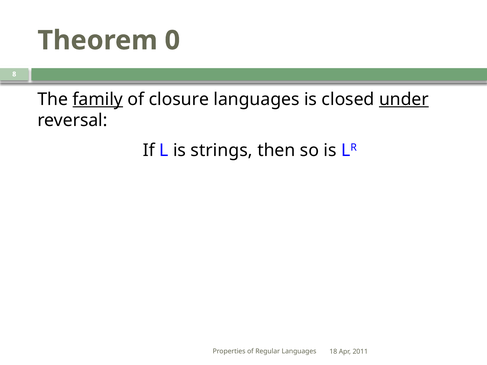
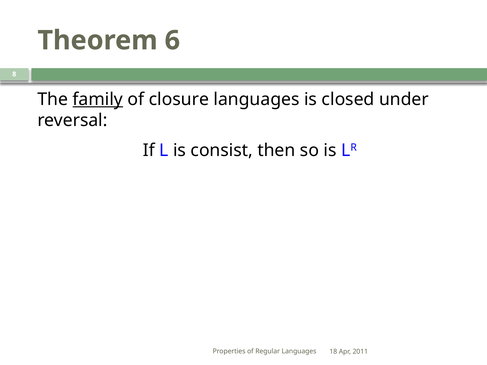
0: 0 -> 6
under underline: present -> none
strings: strings -> consist
